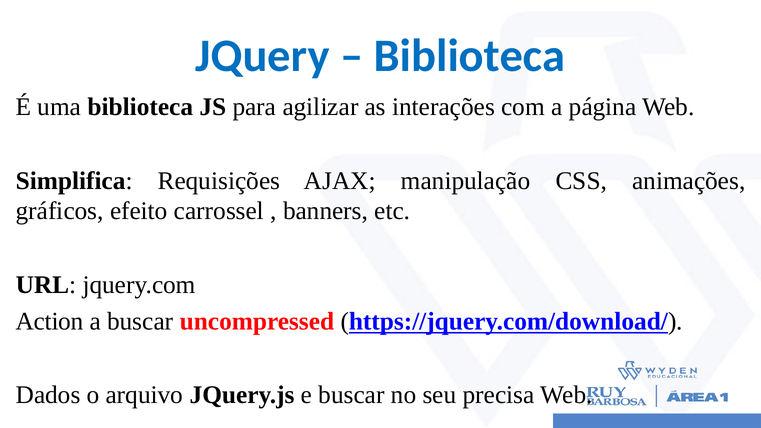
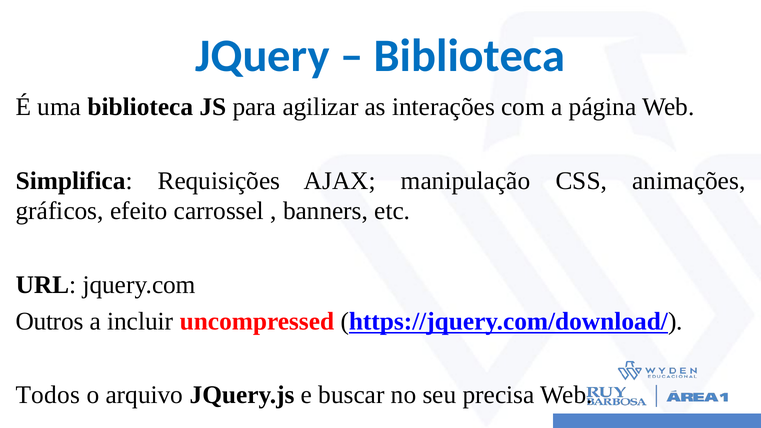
Action: Action -> Outros
a buscar: buscar -> incluir
Dados: Dados -> Todos
